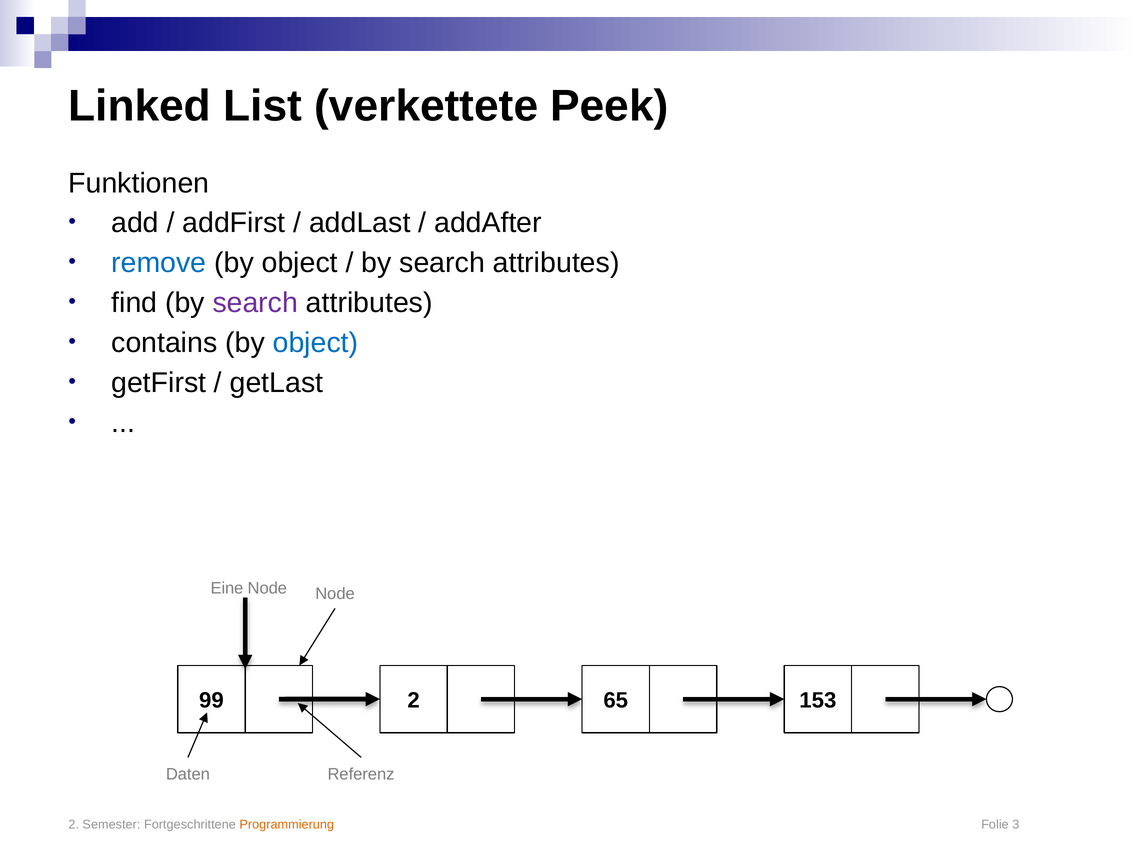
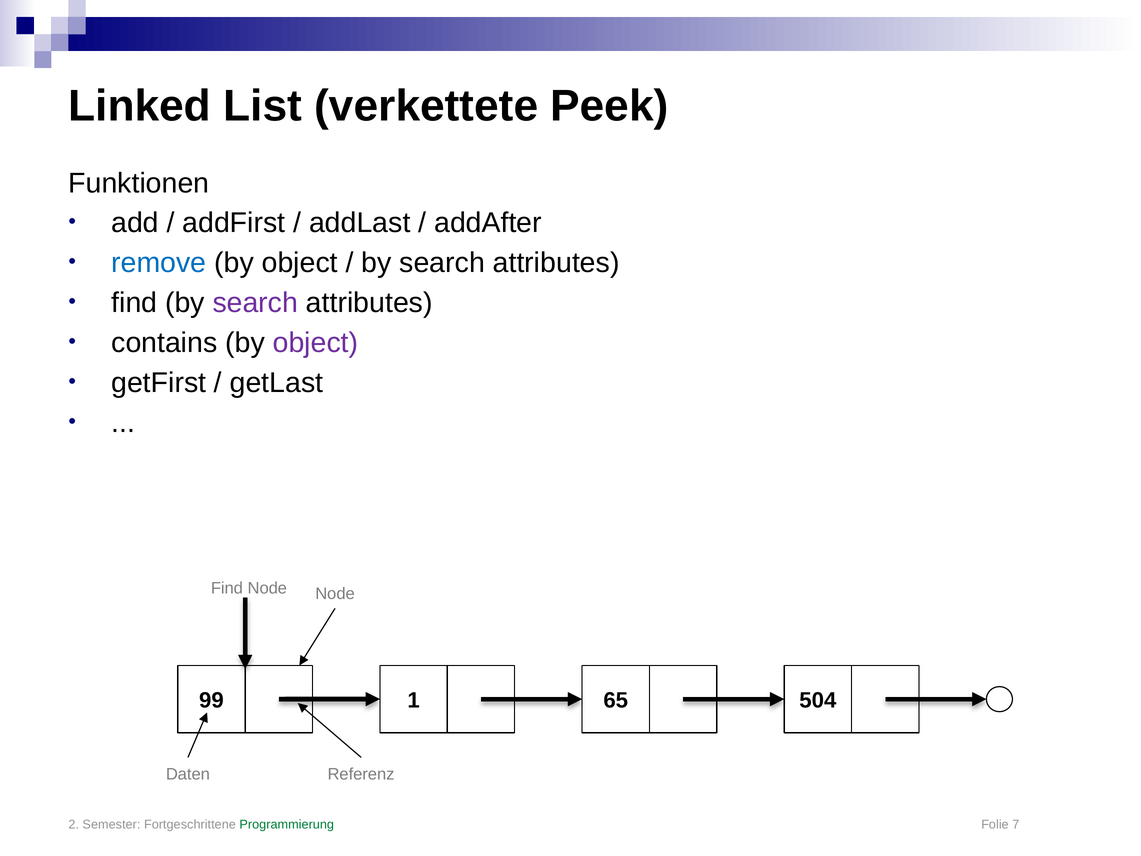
object at (315, 343) colour: blue -> purple
Eine at (227, 588): Eine -> Find
99 2: 2 -> 1
153: 153 -> 504
Programmierung colour: orange -> green
3: 3 -> 7
